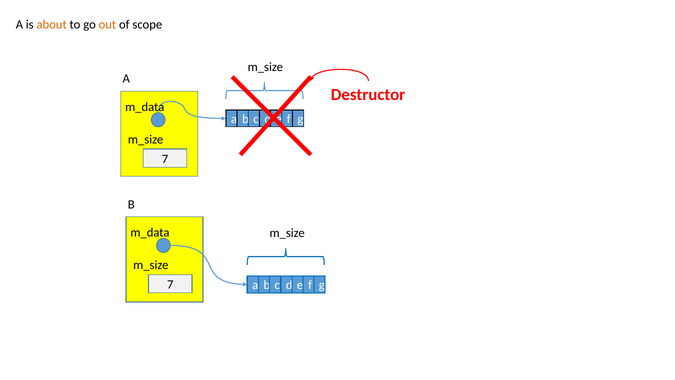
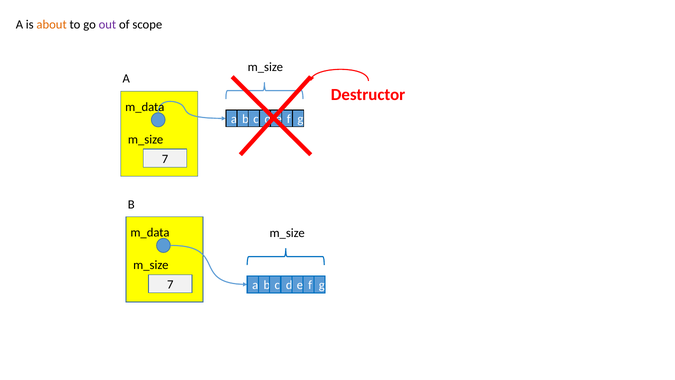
out colour: orange -> purple
